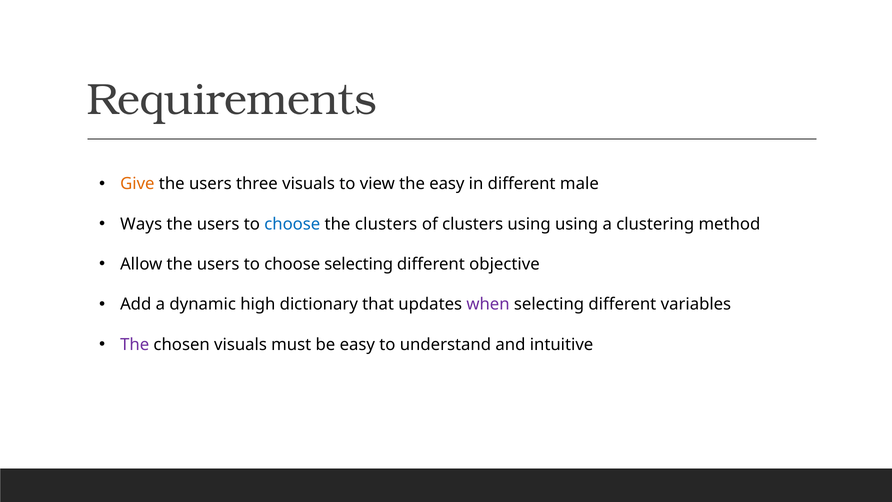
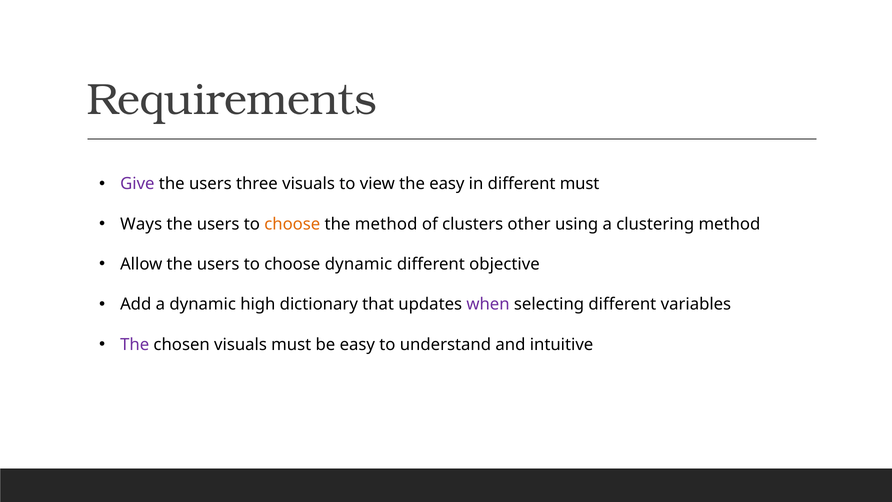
Give colour: orange -> purple
different male: male -> must
choose at (292, 224) colour: blue -> orange
the clusters: clusters -> method
clusters using: using -> other
choose selecting: selecting -> dynamic
